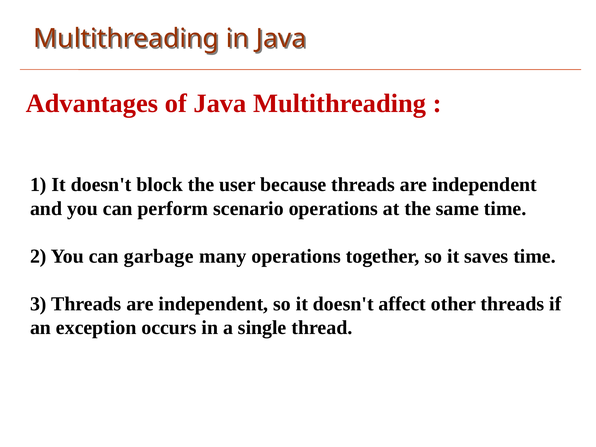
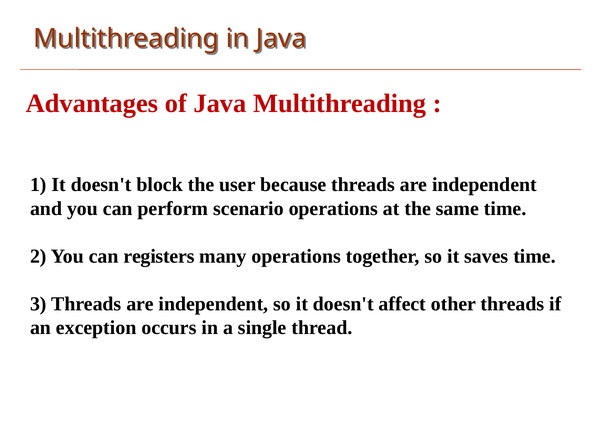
garbage: garbage -> registers
